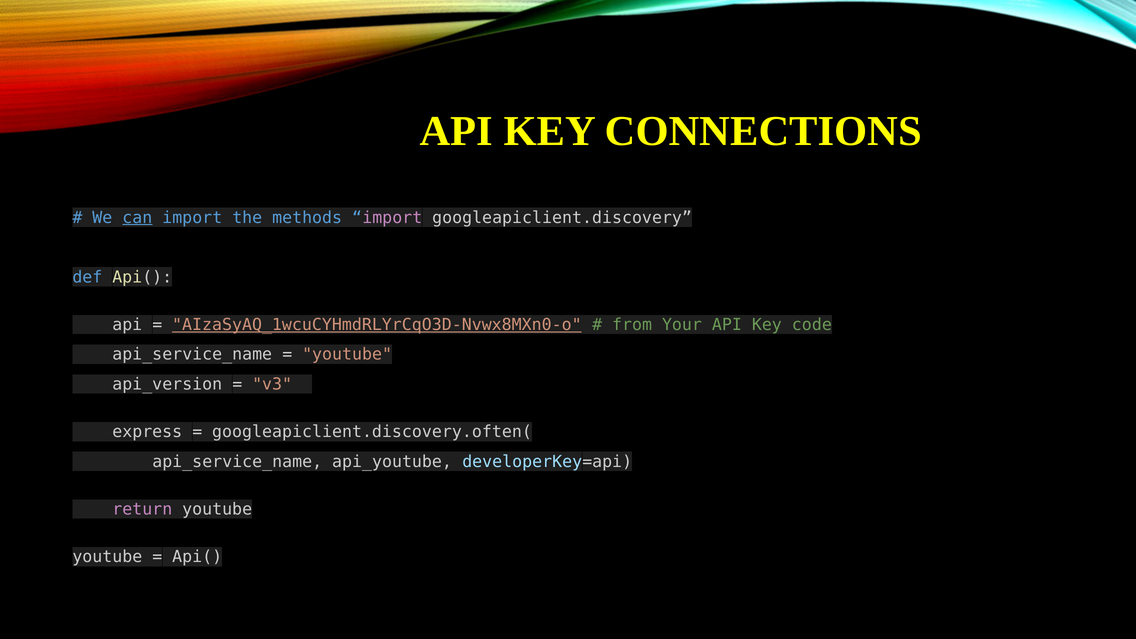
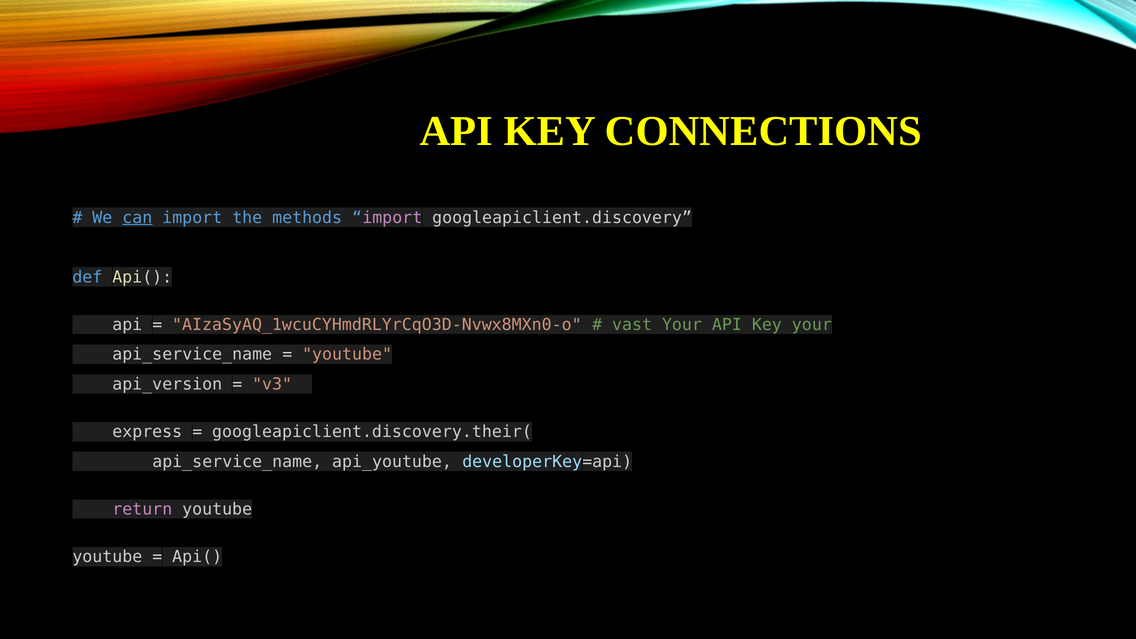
AIzaSyAQ_1wcuCYHmdRLYrCqO3D-Nvwx8MXn0-o underline: present -> none
from: from -> vast
Key code: code -> your
googleapiclient.discovery.often(: googleapiclient.discovery.often( -> googleapiclient.discovery.their(
